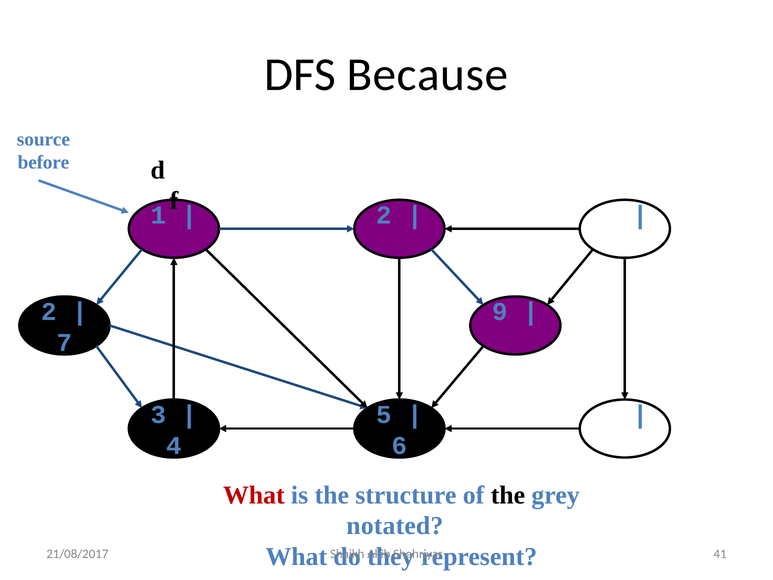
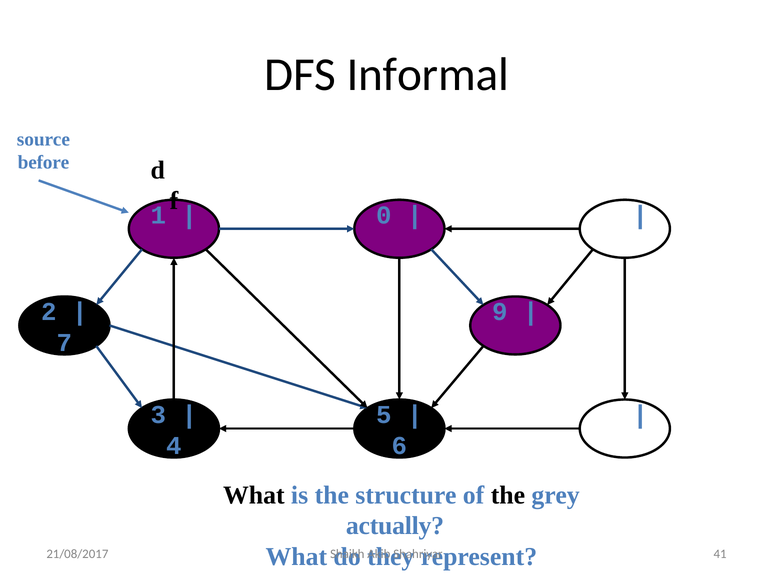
Because: Because -> Informal
2 at (384, 215): 2 -> 0
What at (254, 495) colour: red -> black
notated: notated -> actually
